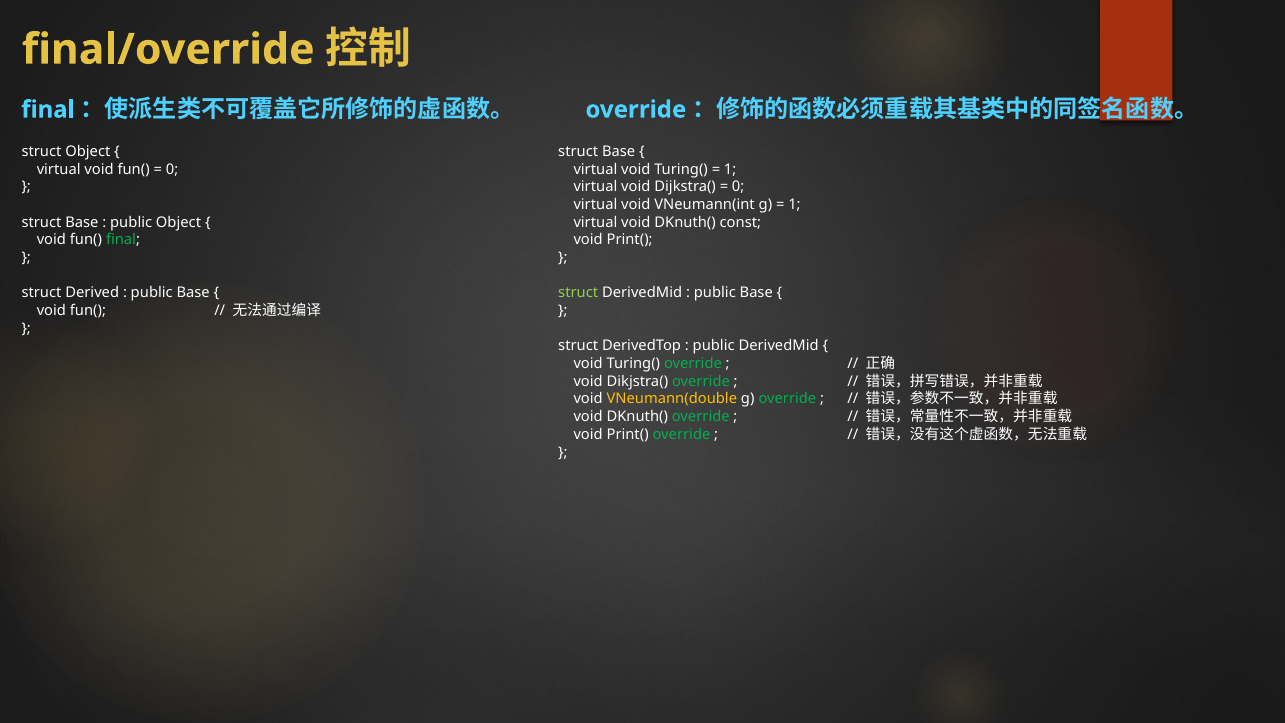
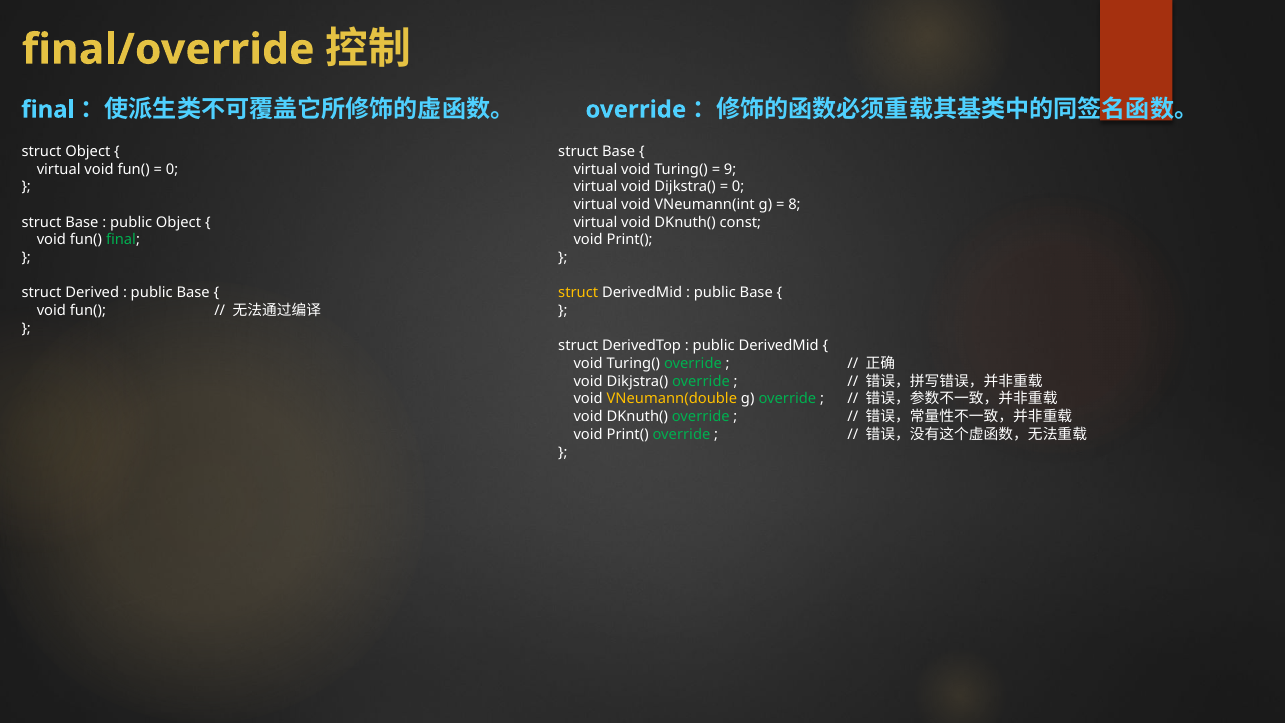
1 at (730, 169): 1 -> 9
1 at (794, 205): 1 -> 8
struct at (578, 293) colour: light green -> yellow
